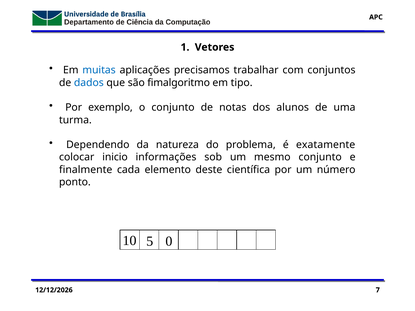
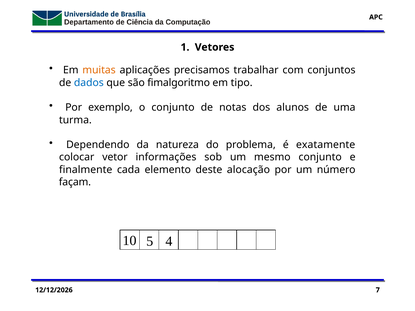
muitas colour: blue -> orange
inicio: inicio -> vetor
científica: científica -> alocação
ponto: ponto -> façam
0: 0 -> 4
